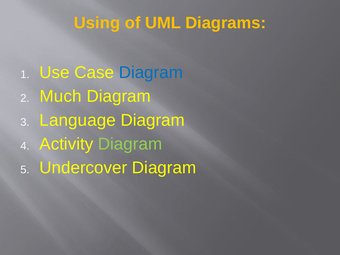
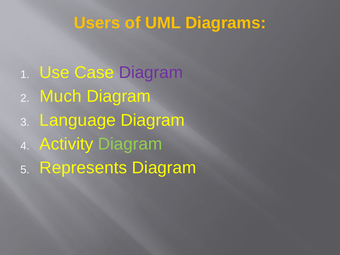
Using: Using -> Users
Diagram at (151, 73) colour: blue -> purple
Undercover: Undercover -> Represents
